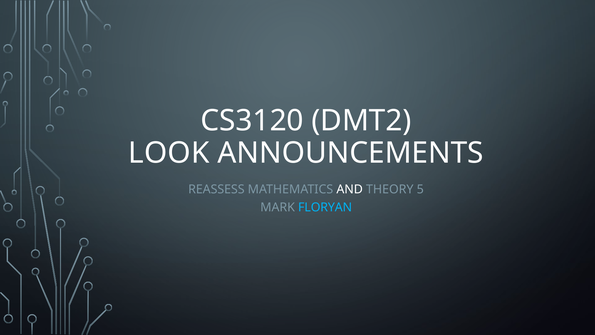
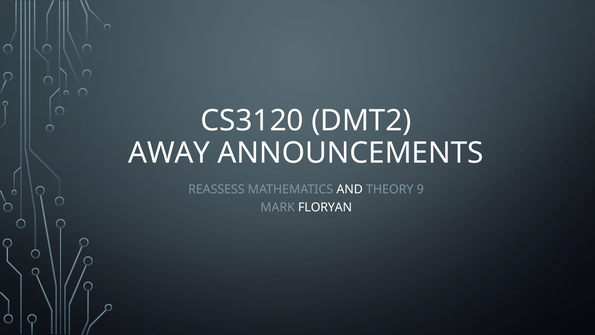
LOOK: LOOK -> AWAY
5: 5 -> 9
FLORYAN colour: light blue -> white
